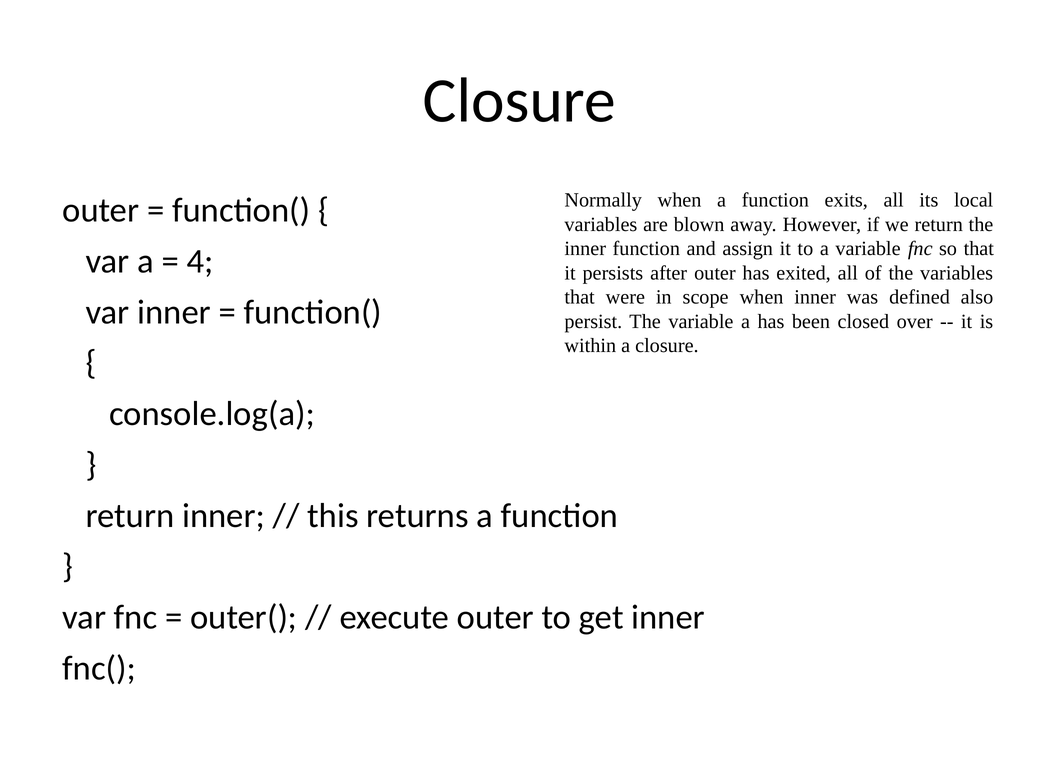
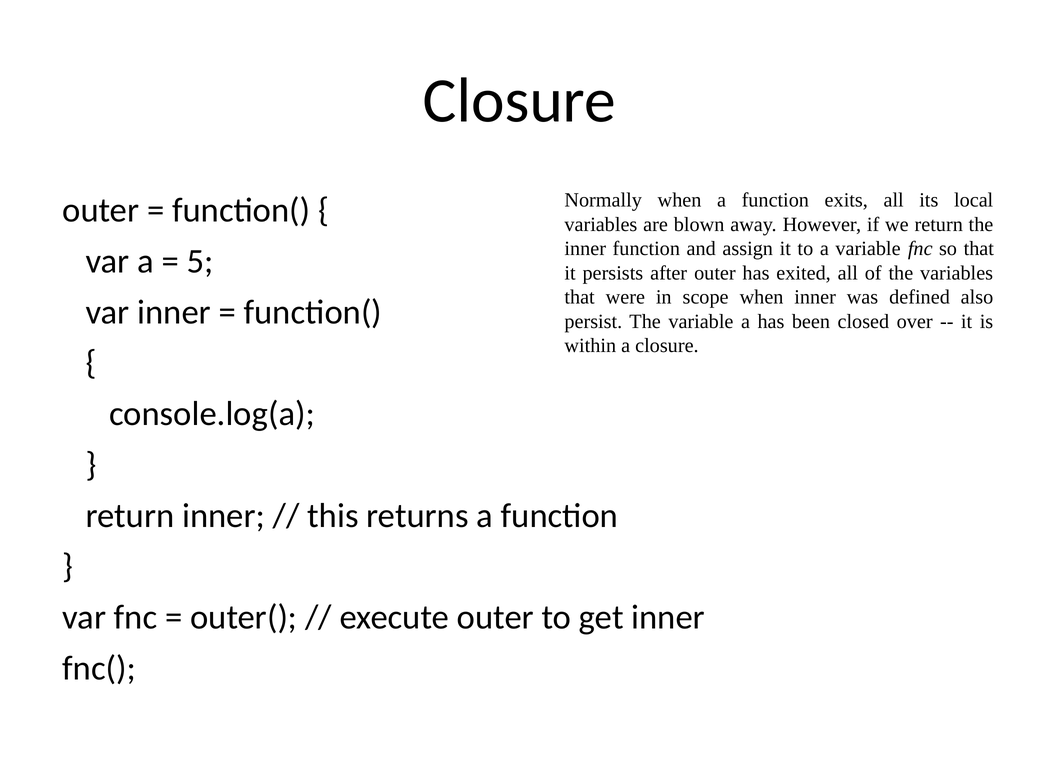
4: 4 -> 5
